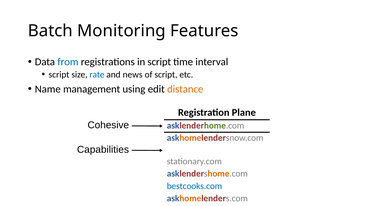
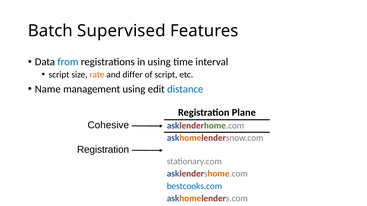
Monitoring: Monitoring -> Supervised
in script: script -> using
rate colour: blue -> orange
news: news -> differ
distance colour: orange -> blue
Capabilities at (103, 150): Capabilities -> Registration
